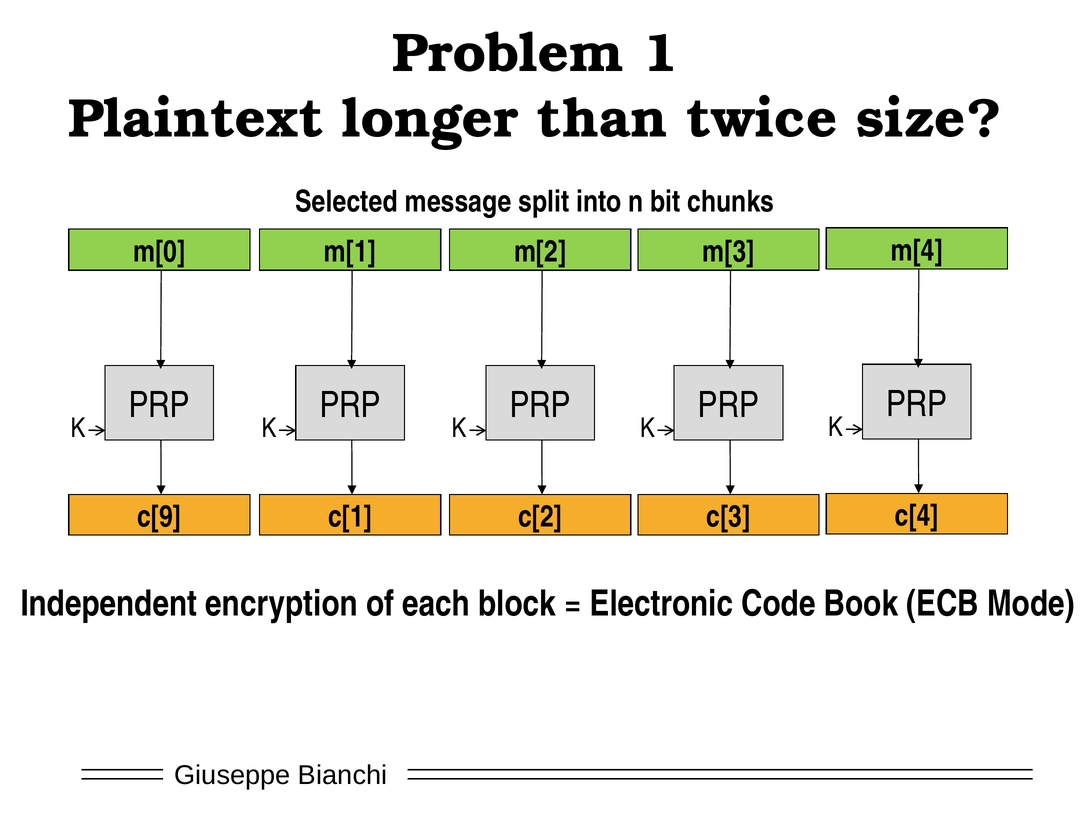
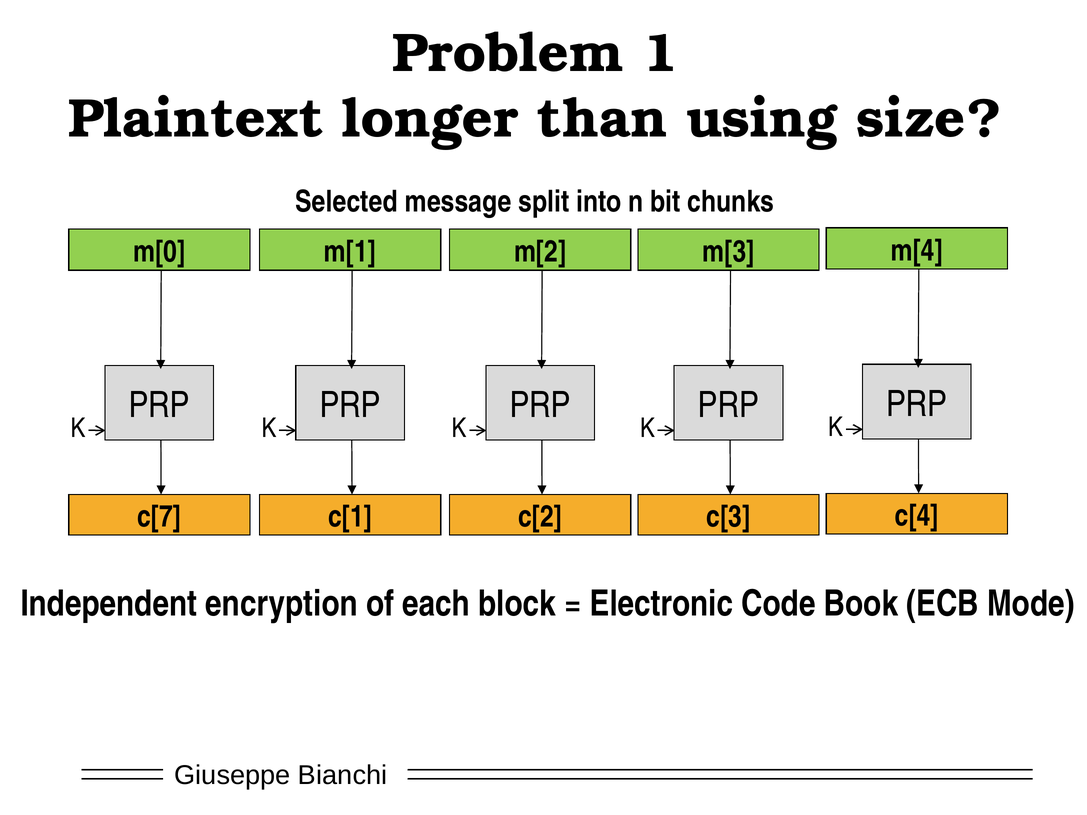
twice: twice -> using
c[9: c[9 -> c[7
